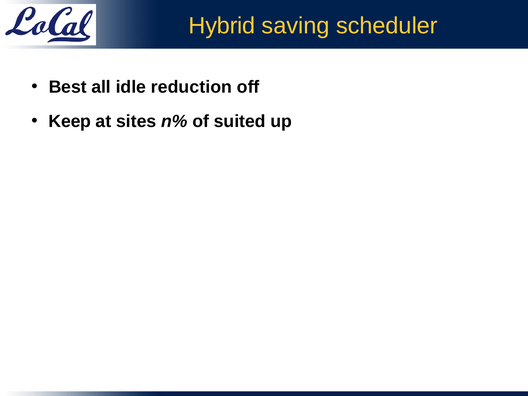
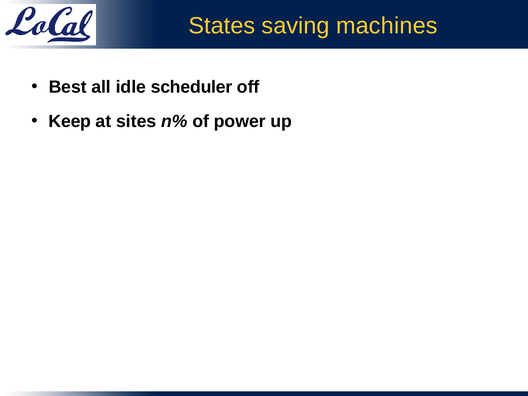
Hybrid: Hybrid -> States
scheduler: scheduler -> machines
reduction: reduction -> scheduler
suited: suited -> power
